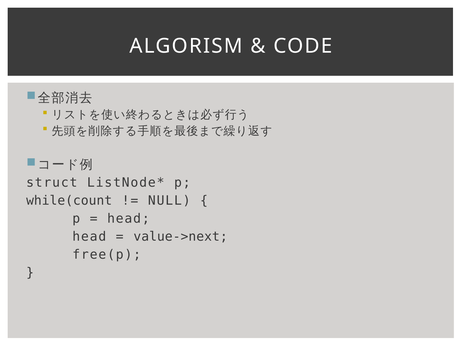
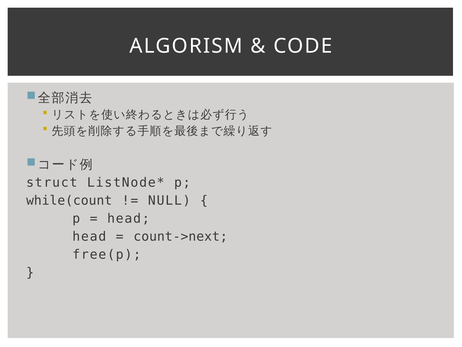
value->next: value->next -> count->next
